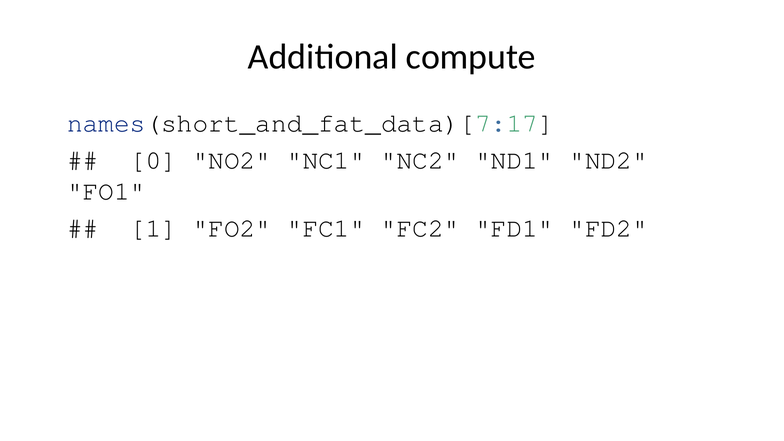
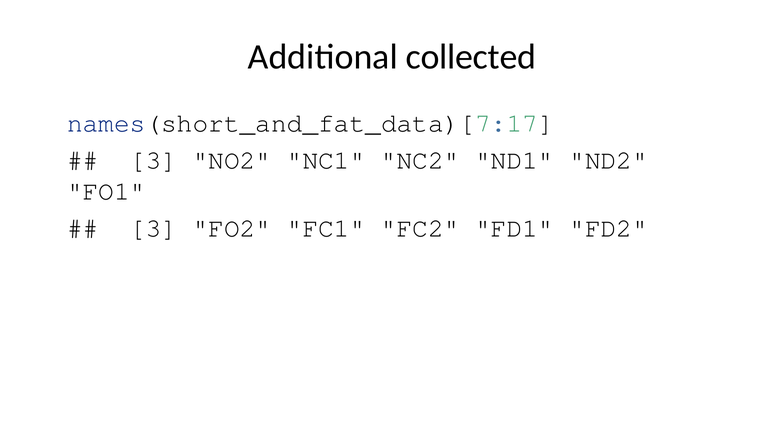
compute: compute -> collected
0 at (153, 160): 0 -> 3
1 at (153, 228): 1 -> 3
